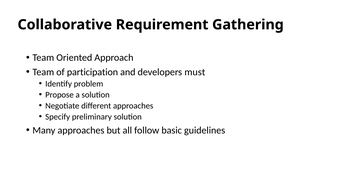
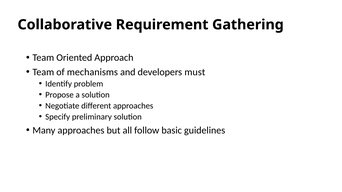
participation: participation -> mechanisms
